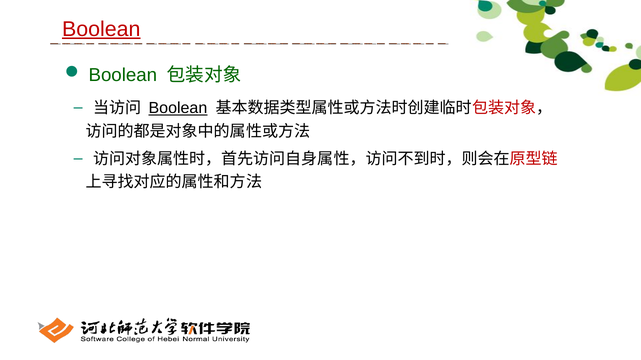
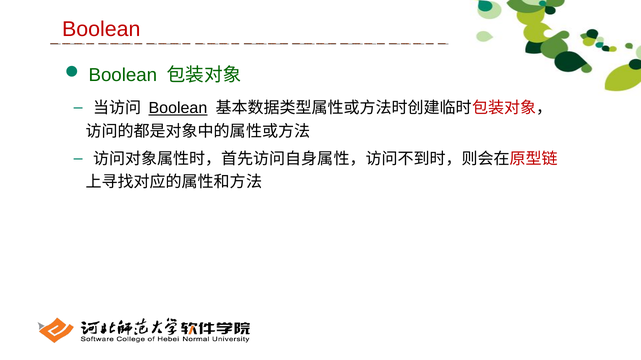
Boolean at (101, 29) underline: present -> none
